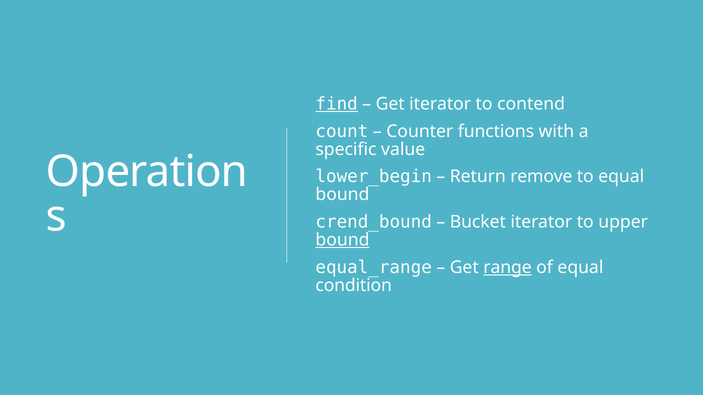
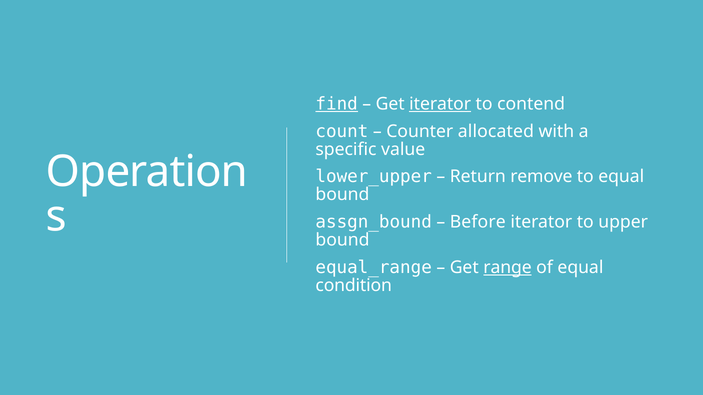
iterator at (440, 104) underline: none -> present
functions: functions -> allocated
lower_begin: lower_begin -> lower_upper
crend_bound: crend_bound -> assgn_bound
Bucket: Bucket -> Before
bound at (342, 240) underline: present -> none
